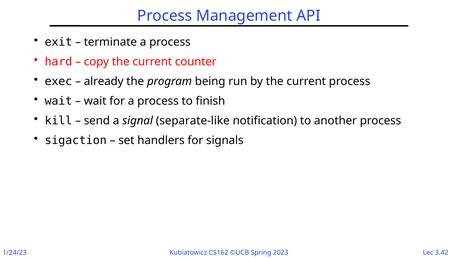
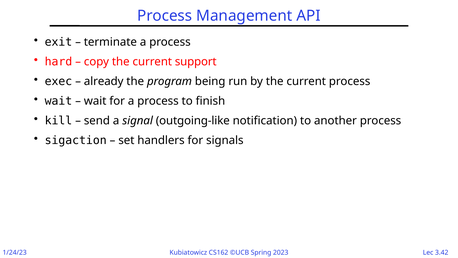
counter: counter -> support
separate-like: separate-like -> outgoing-like
